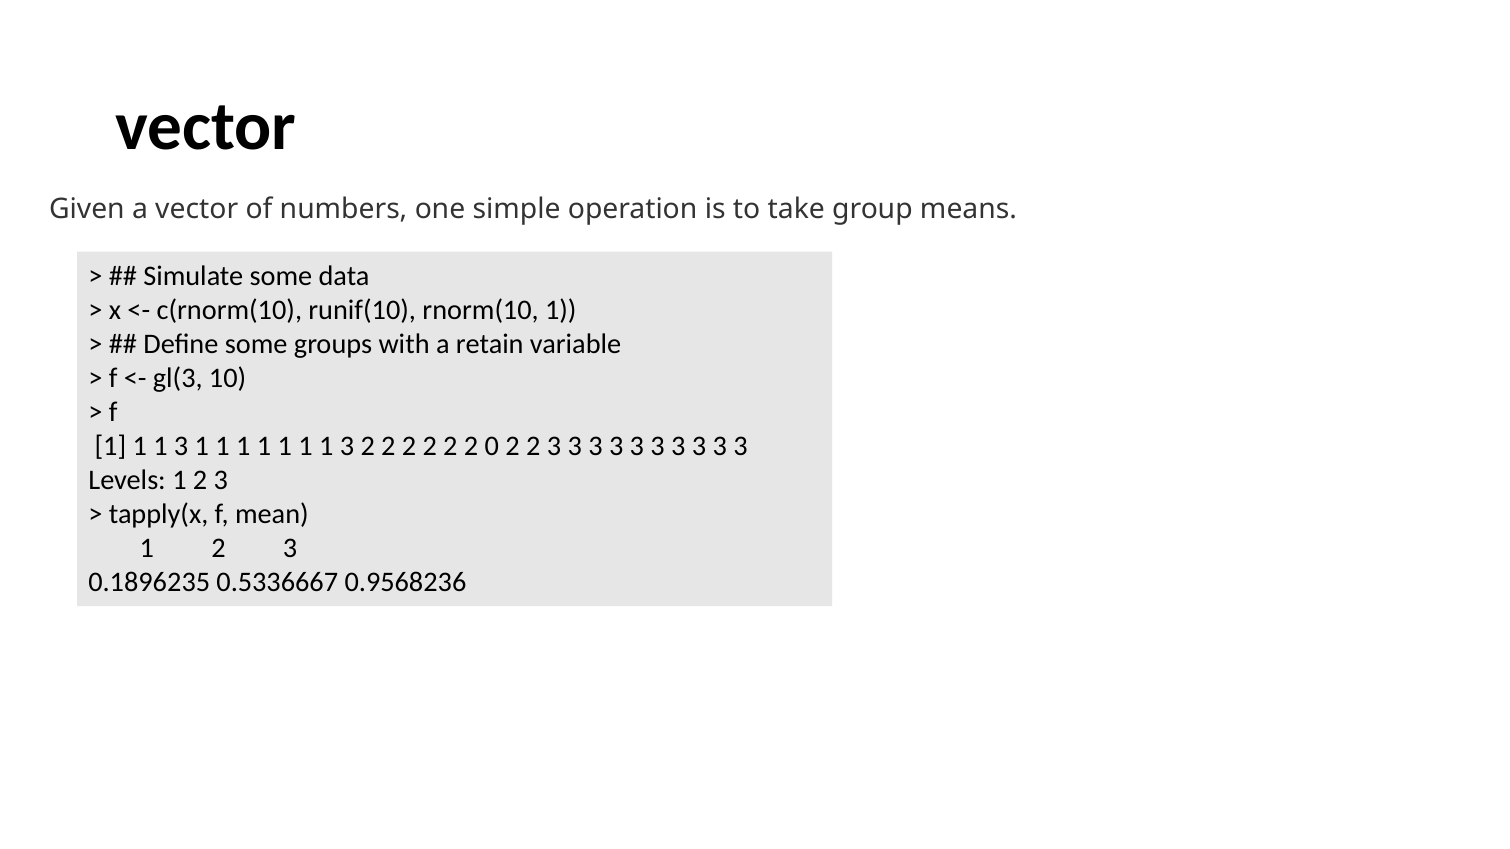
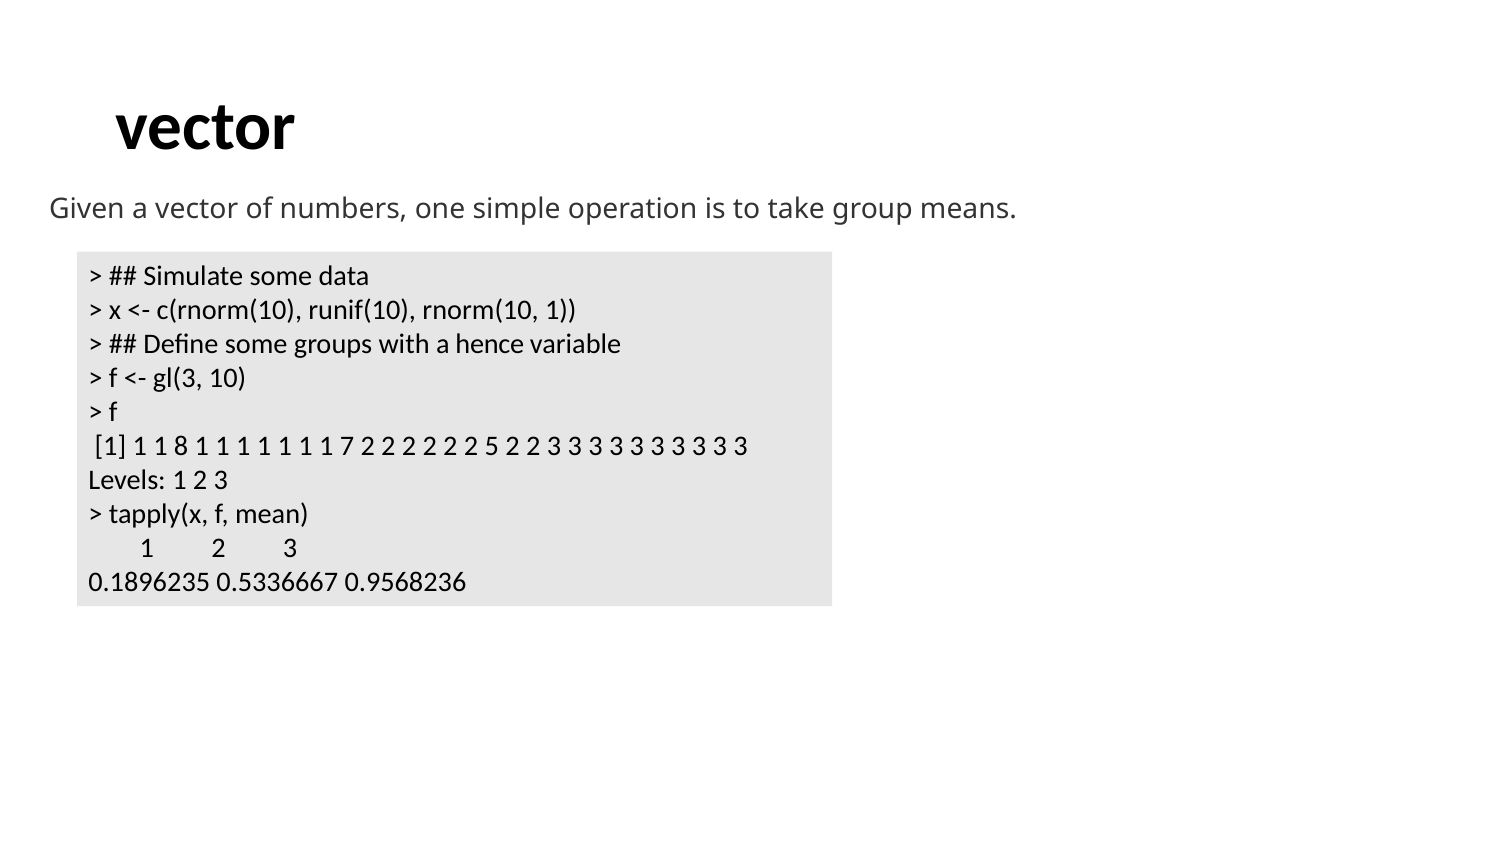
retain: retain -> hence
3 at (181, 446): 3 -> 8
3 at (347, 446): 3 -> 7
0: 0 -> 5
